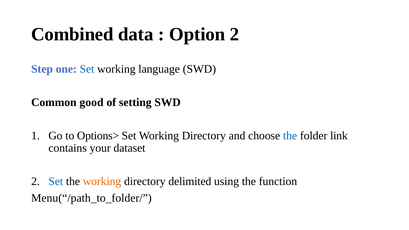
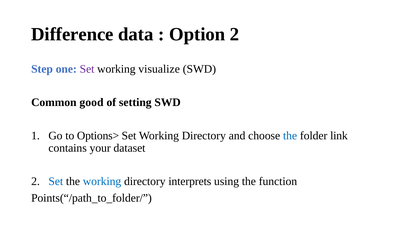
Combined: Combined -> Difference
Set at (87, 69) colour: blue -> purple
language: language -> visualize
working at (102, 182) colour: orange -> blue
delimited: delimited -> interprets
Menu(“/path_to_folder/: Menu(“/path_to_folder/ -> Points(“/path_to_folder/
